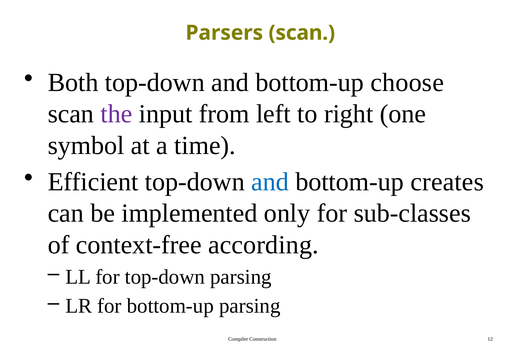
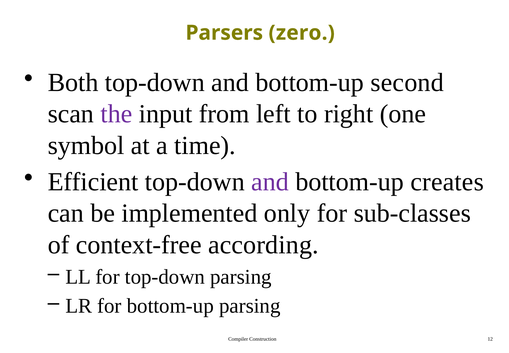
Parsers scan: scan -> zero
choose: choose -> second
and at (270, 182) colour: blue -> purple
